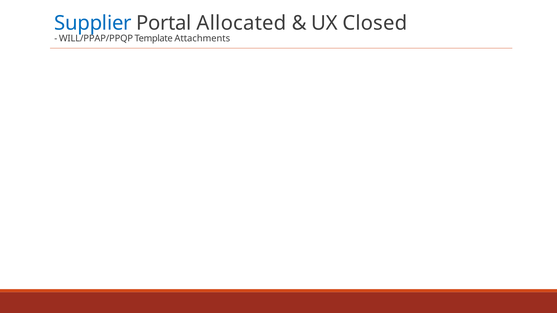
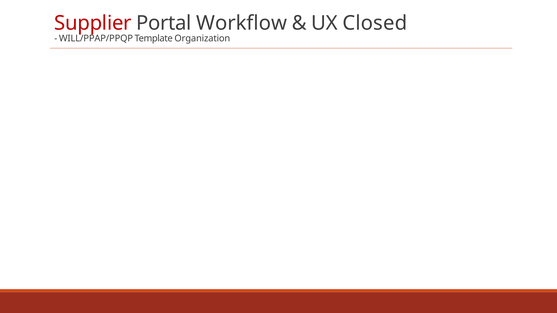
Supplier colour: blue -> red
Allocated: Allocated -> Workflow
Attachments: Attachments -> Organization
